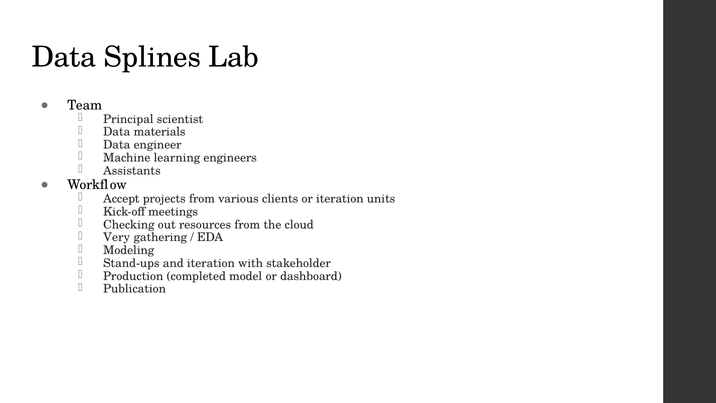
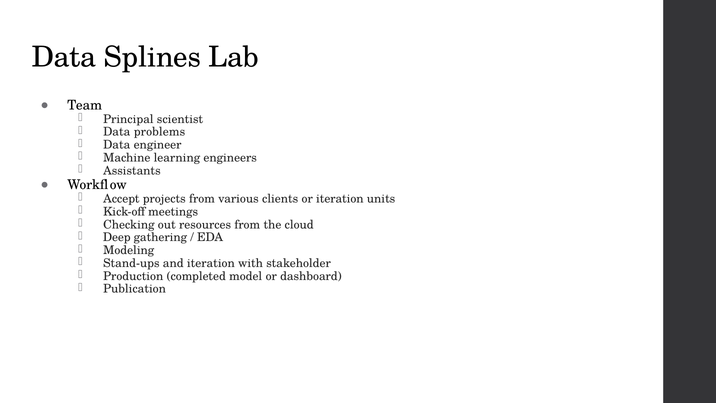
materials: materials -> problems
Very: Very -> Deep
